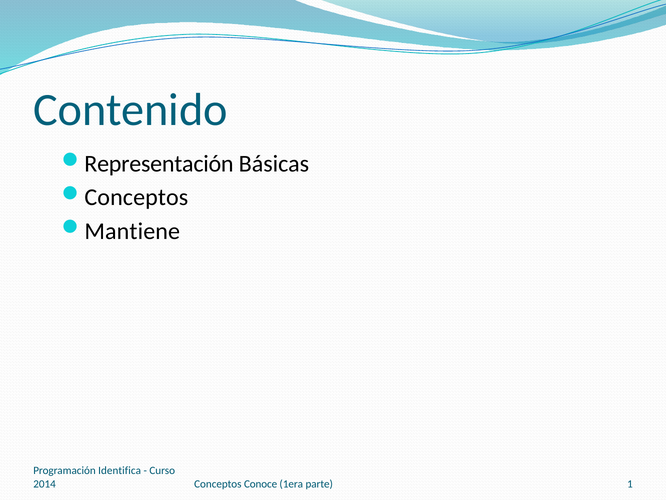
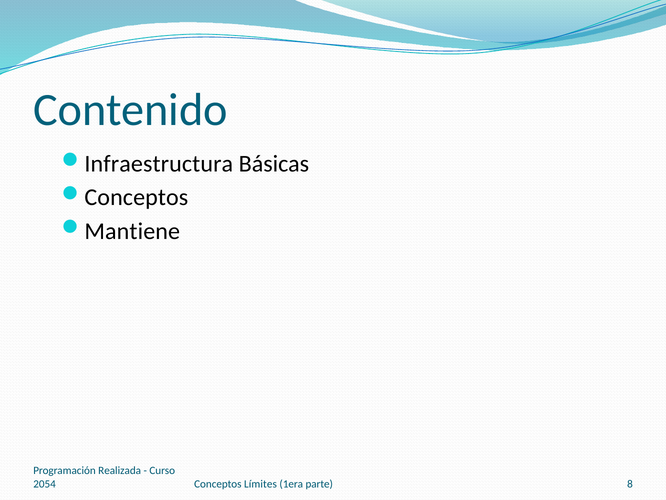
Representación: Representación -> Infraestructura
Identifica: Identifica -> Realizada
Conoce: Conoce -> Límites
1: 1 -> 8
2014: 2014 -> 2054
